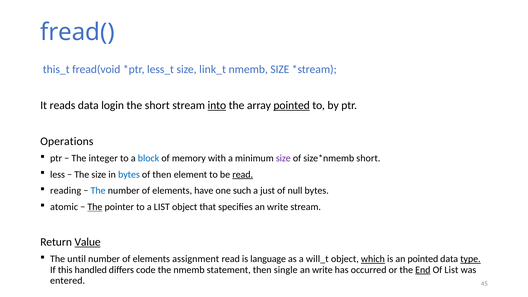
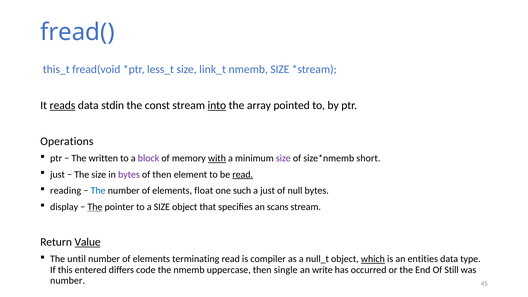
reads underline: none -> present
login: login -> stdin
the short: short -> const
pointed at (292, 105) underline: present -> none
integer: integer -> written
block colour: blue -> purple
with underline: none -> present
less at (58, 175): less -> just
bytes at (129, 175) colour: blue -> purple
have: have -> float
atomic: atomic -> display
a LIST: LIST -> SIZE
specifies an write: write -> scans
assignment: assignment -> terminating
language: language -> compiler
will_t: will_t -> null_t
an pointed: pointed -> entities
type underline: present -> none
handled: handled -> entered
statement: statement -> uppercase
End underline: present -> none
Of List: List -> Still
entered at (68, 280): entered -> number
